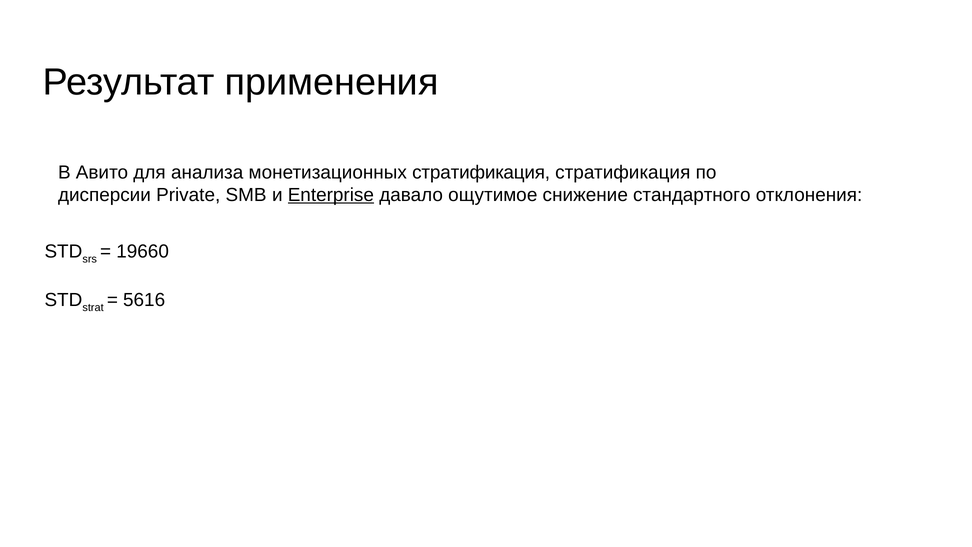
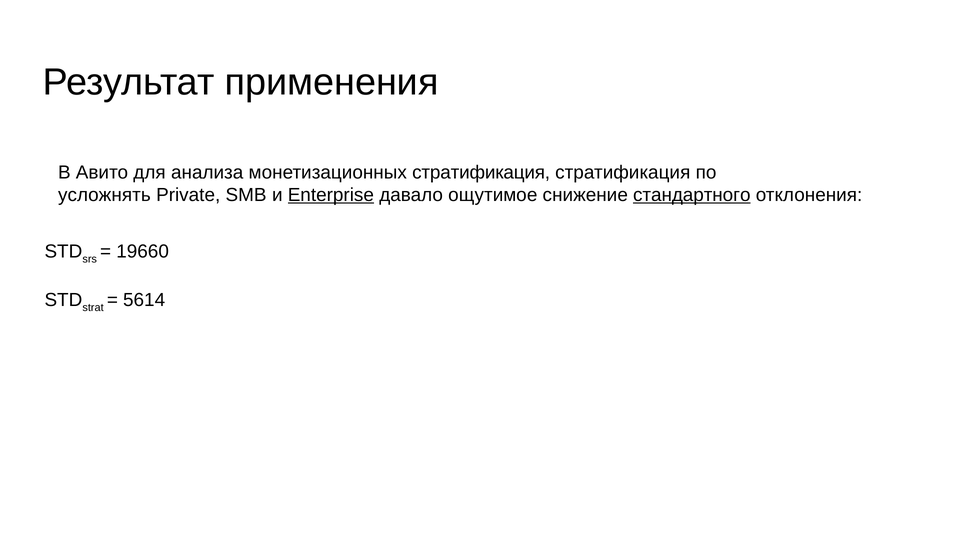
дисперсии: дисперсии -> усложнять
стандартного underline: none -> present
5616: 5616 -> 5614
